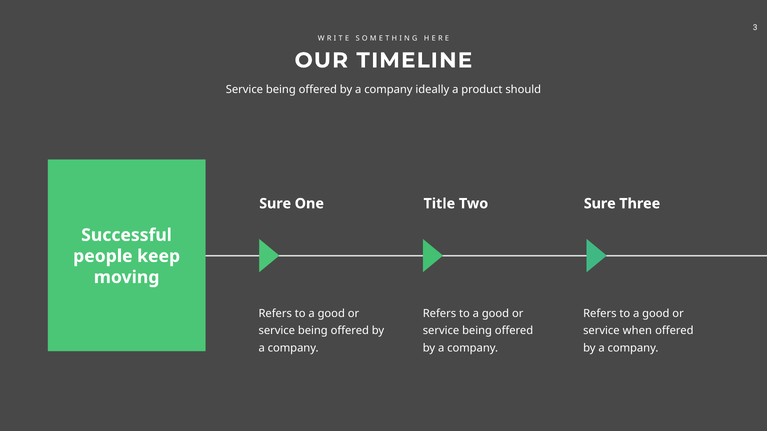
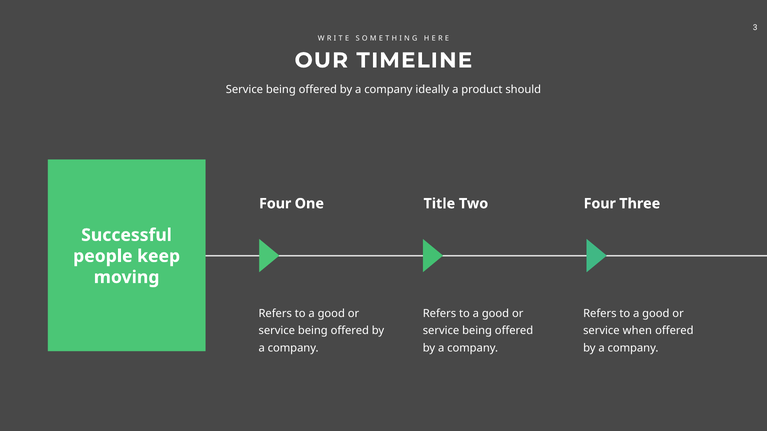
Sure at (275, 204): Sure -> Four
Sure at (600, 204): Sure -> Four
